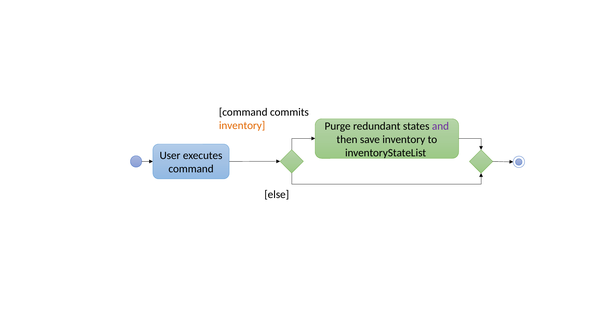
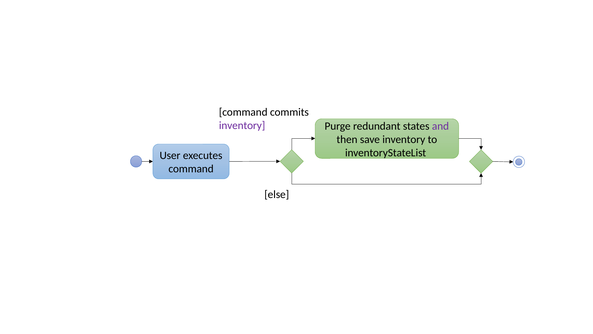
inventory at (242, 125) colour: orange -> purple
